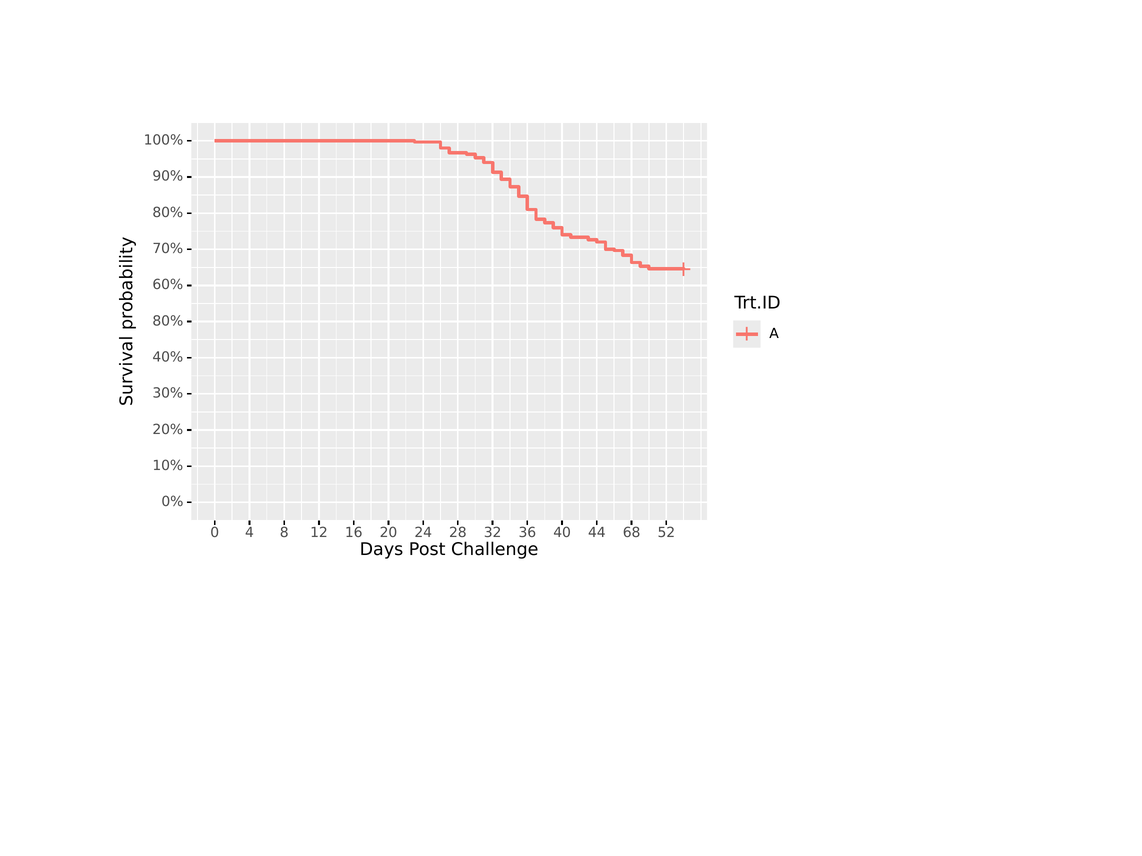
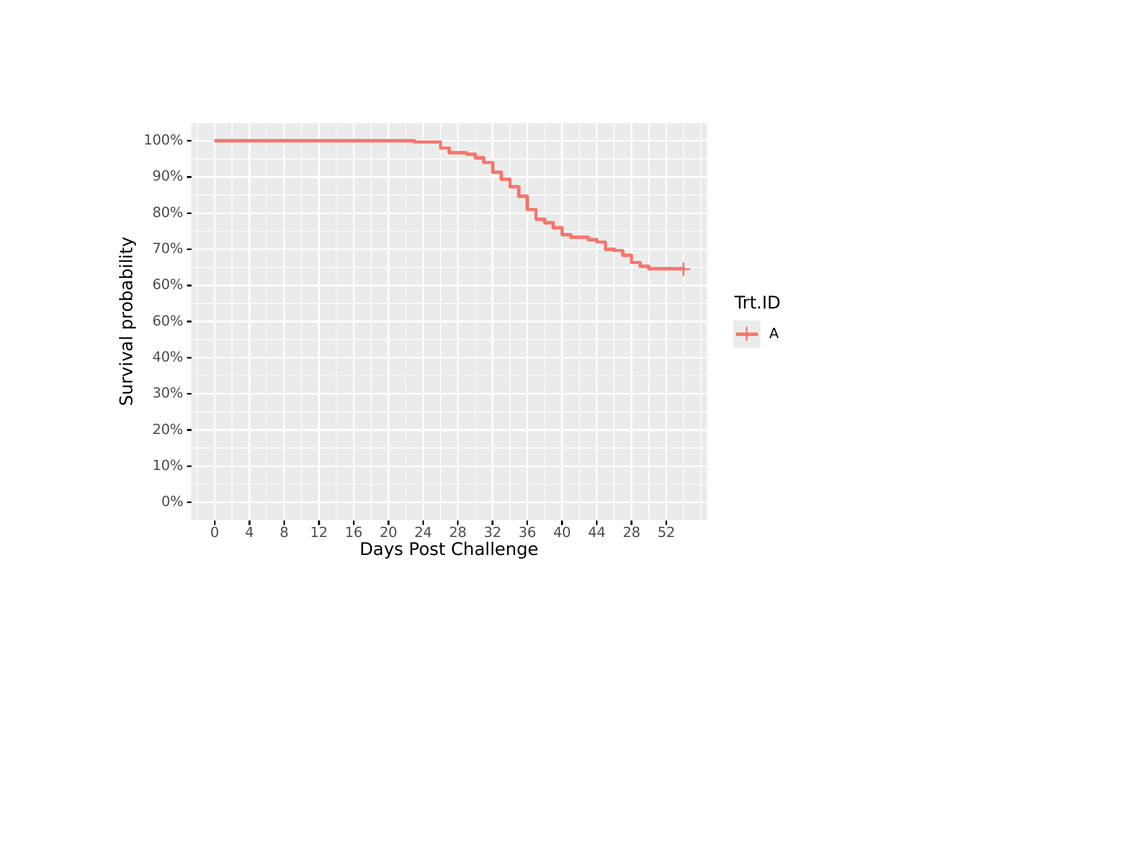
80% at (168, 321): 80% -> 60%
44 68: 68 -> 28
